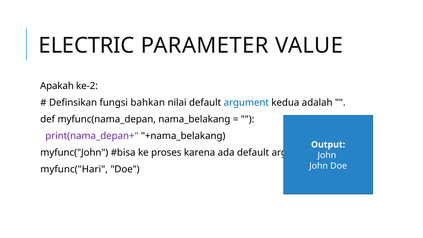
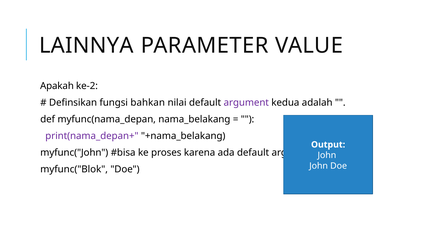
ELECTRIC: ELECTRIC -> LAINNYA
argument at (246, 103) colour: blue -> purple
myfunc("Hari: myfunc("Hari -> myfunc("Blok
